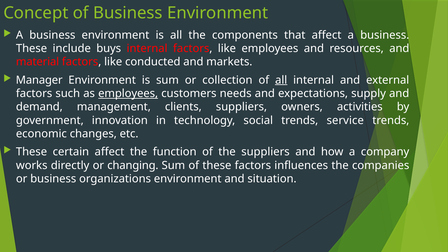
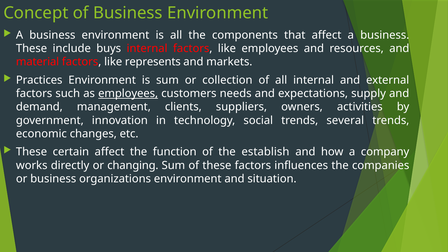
conducted: conducted -> represents
Manager: Manager -> Practices
all at (281, 80) underline: present -> none
service: service -> several
the suppliers: suppliers -> establish
